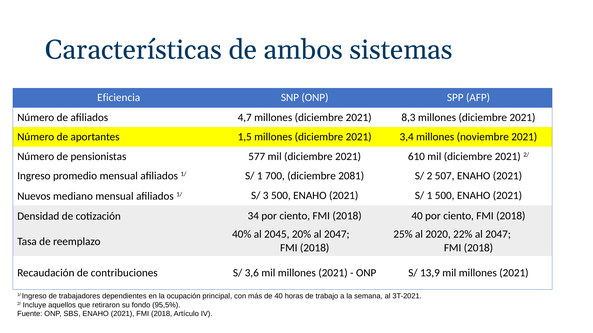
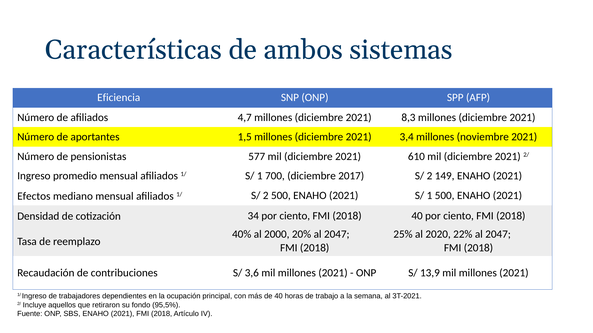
2081: 2081 -> 2017
507: 507 -> 149
Nuevos: Nuevos -> Efectos
1/ S/ 3: 3 -> 2
2045: 2045 -> 2000
